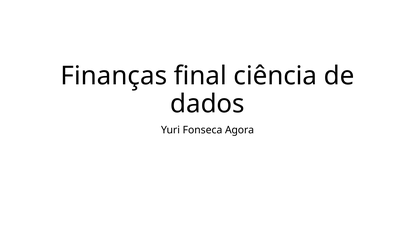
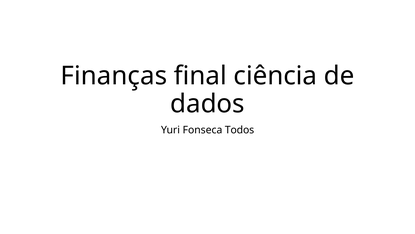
Agora: Agora -> Todos
